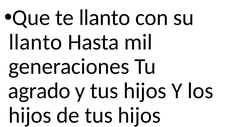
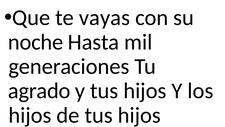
te llanto: llanto -> vayas
llanto at (35, 42): llanto -> noche
